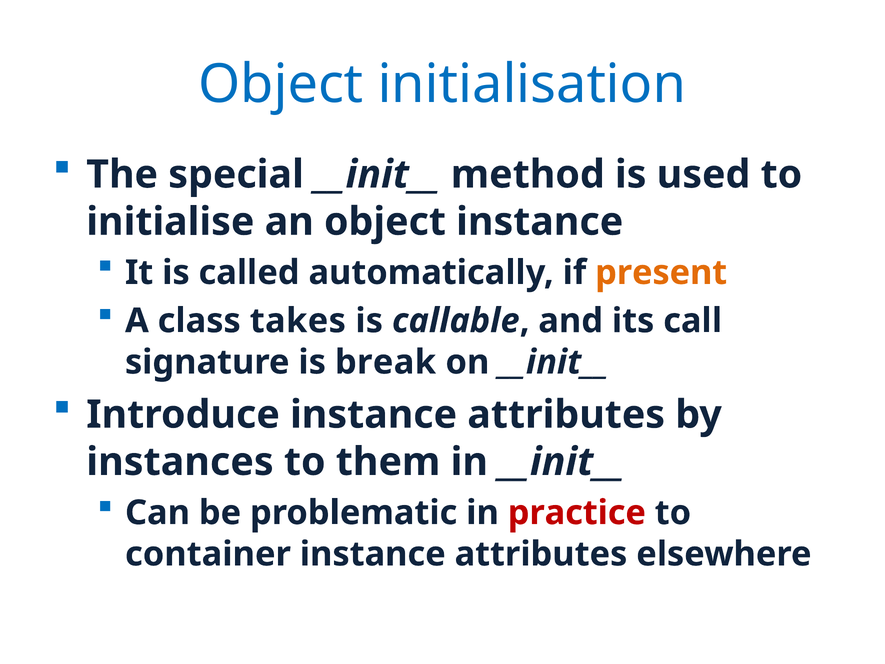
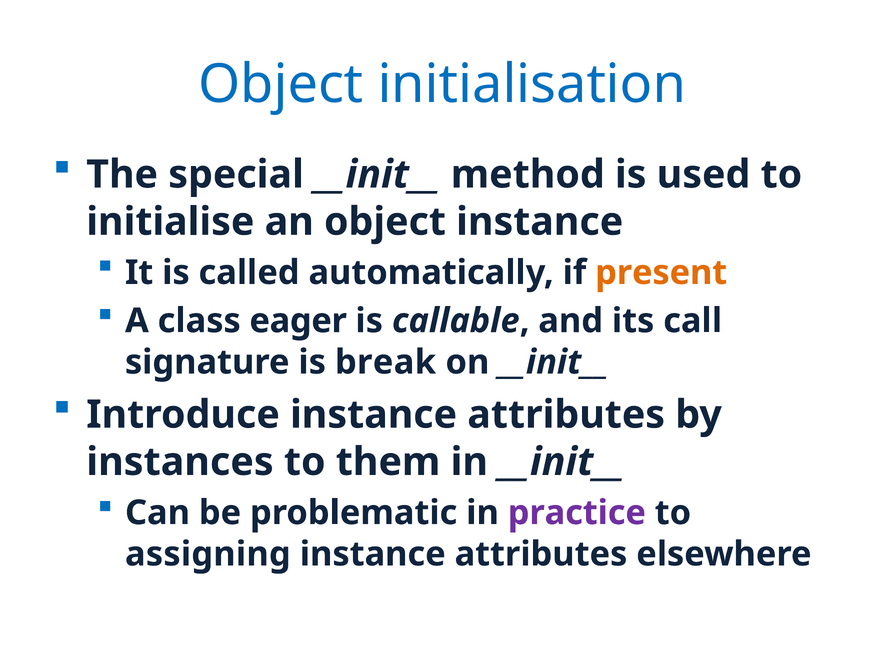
takes: takes -> eager
practice colour: red -> purple
container: container -> assigning
